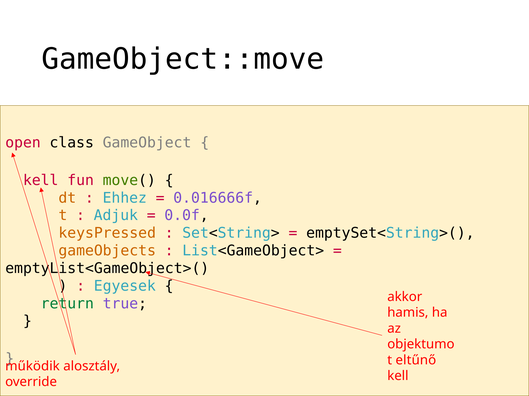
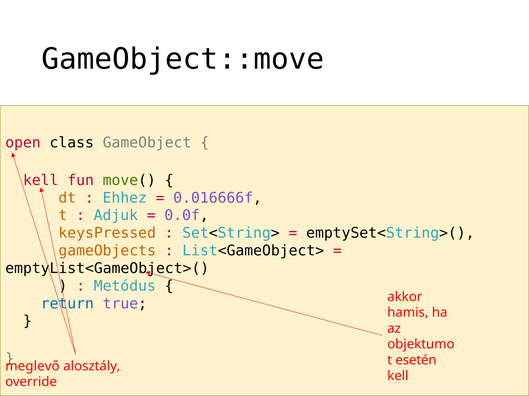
Egyesek: Egyesek -> Metódus
return colour: green -> blue
eltűnő: eltűnő -> esetén
működik: működik -> meglevő
